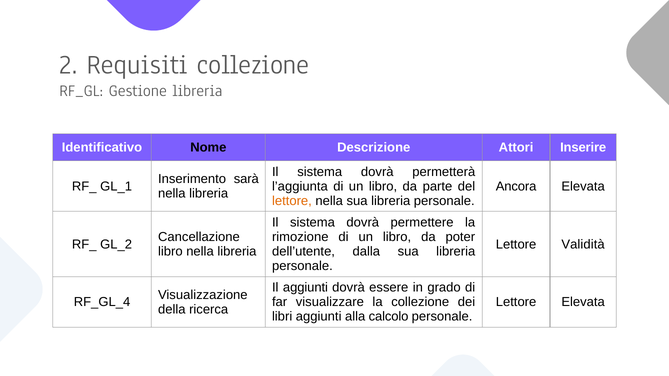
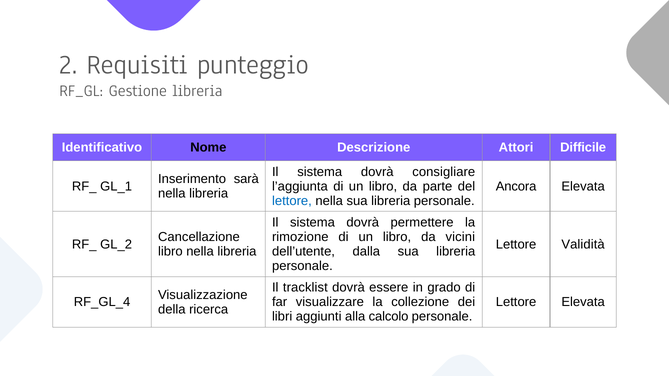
Requisiti collezione: collezione -> punteggio
Inserire: Inserire -> Difficile
permetterà: permetterà -> consigliare
lettore at (292, 201) colour: orange -> blue
poter: poter -> vicini
Il aggiunti: aggiunti -> tracklist
